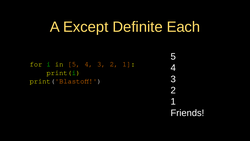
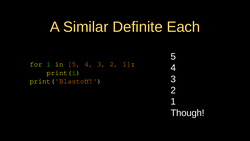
Except: Except -> Similar
Friends: Friends -> Though
